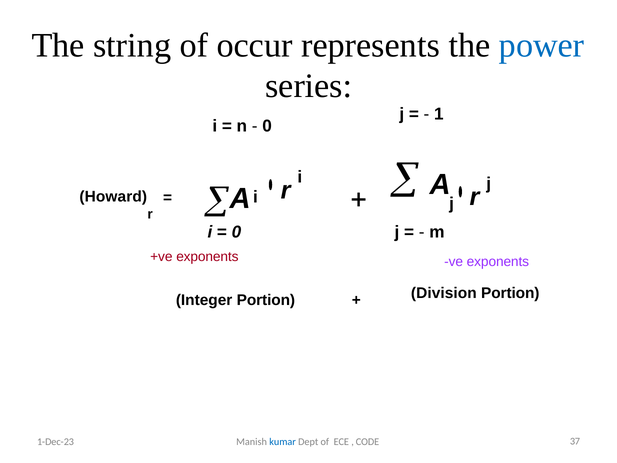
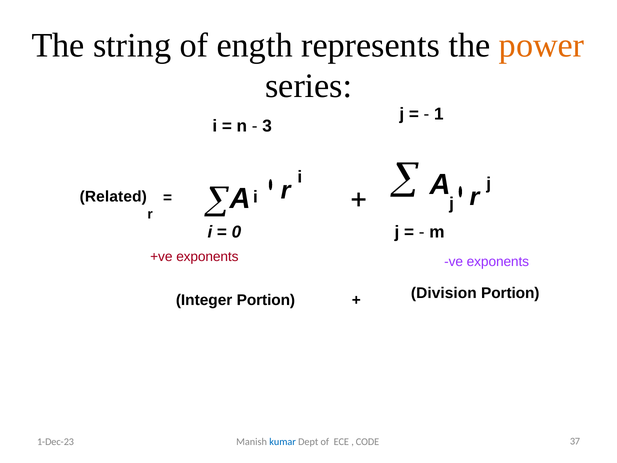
occur: occur -> ength
power colour: blue -> orange
0 at (267, 126): 0 -> 3
Howard: Howard -> Related
